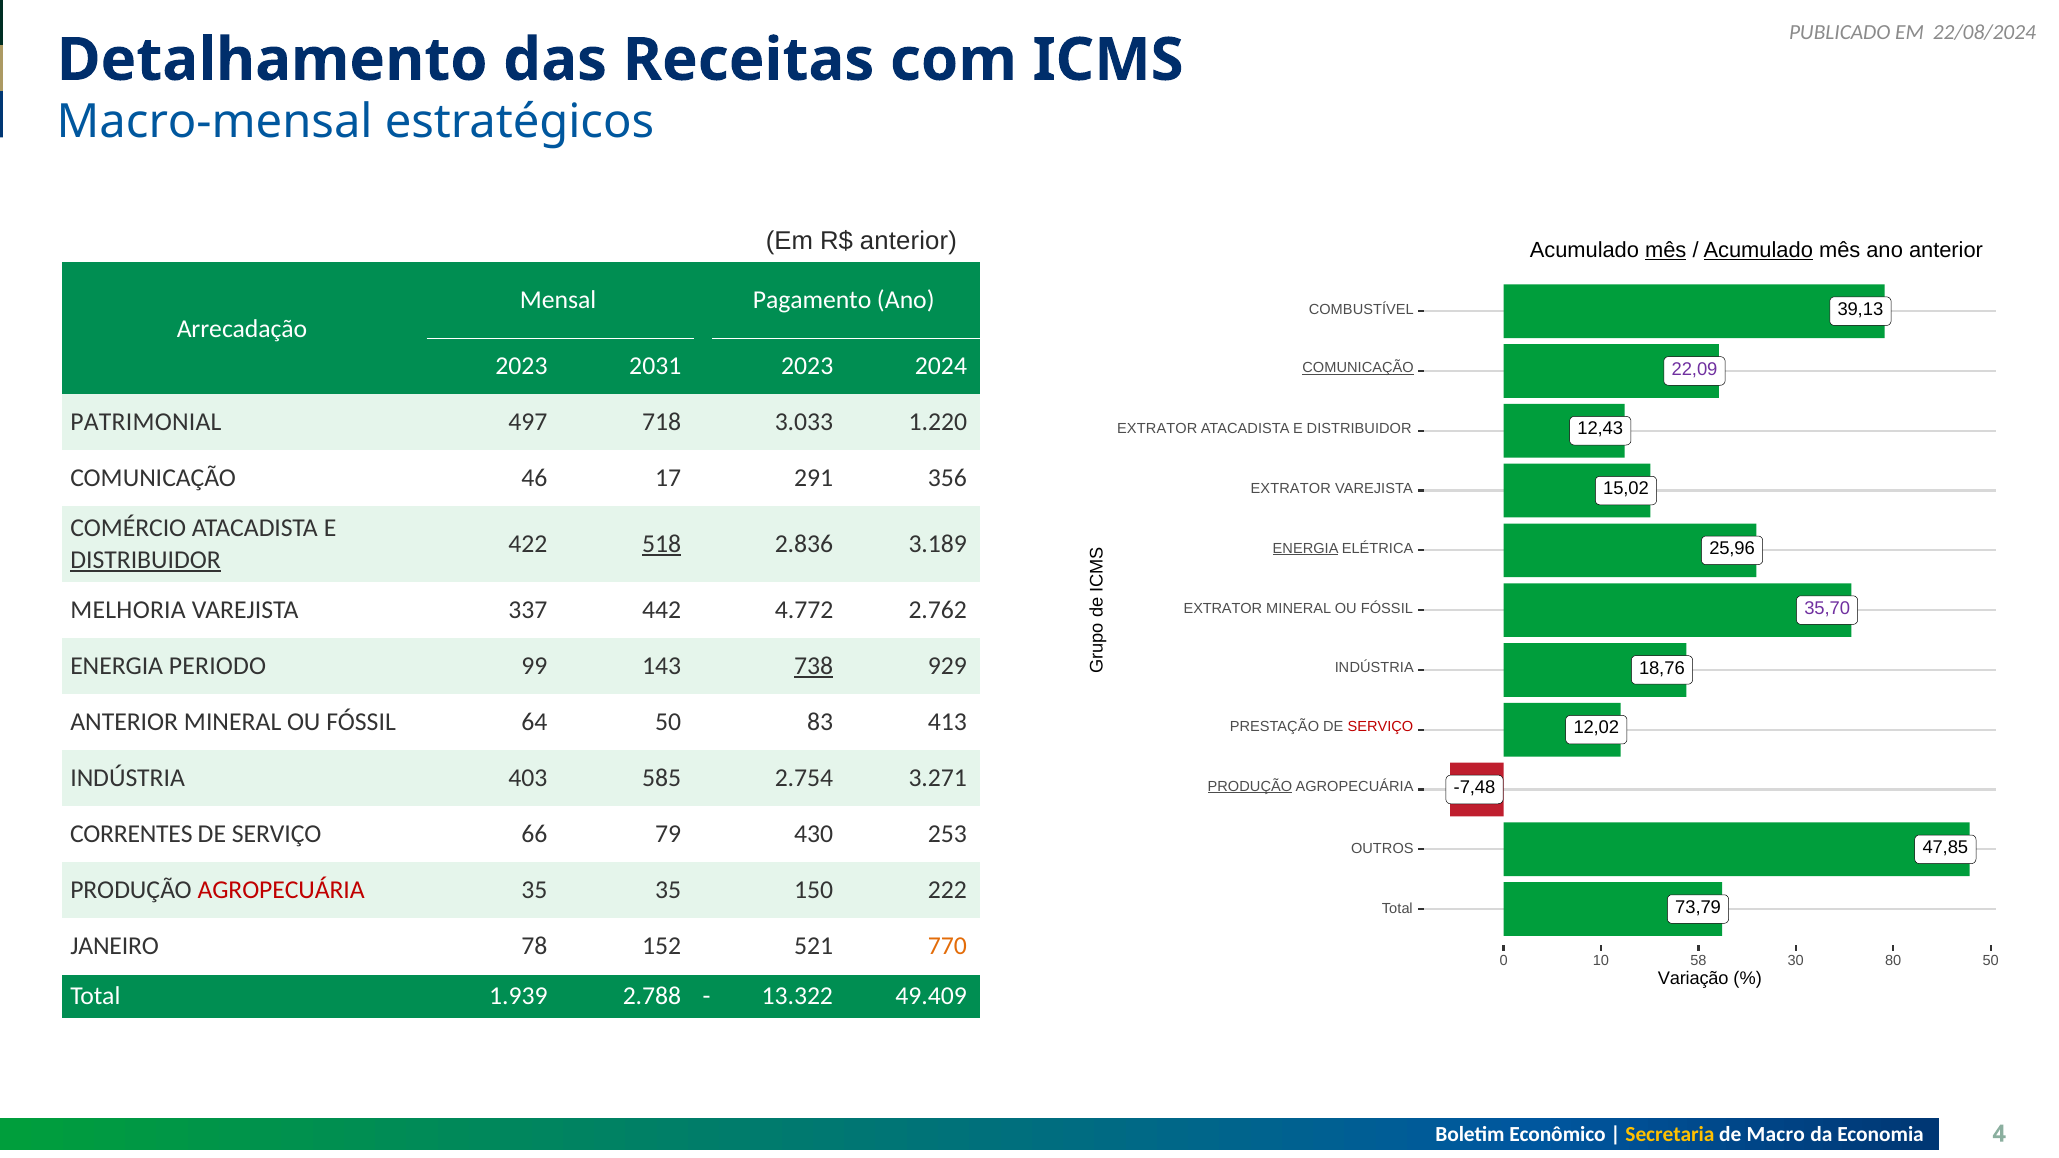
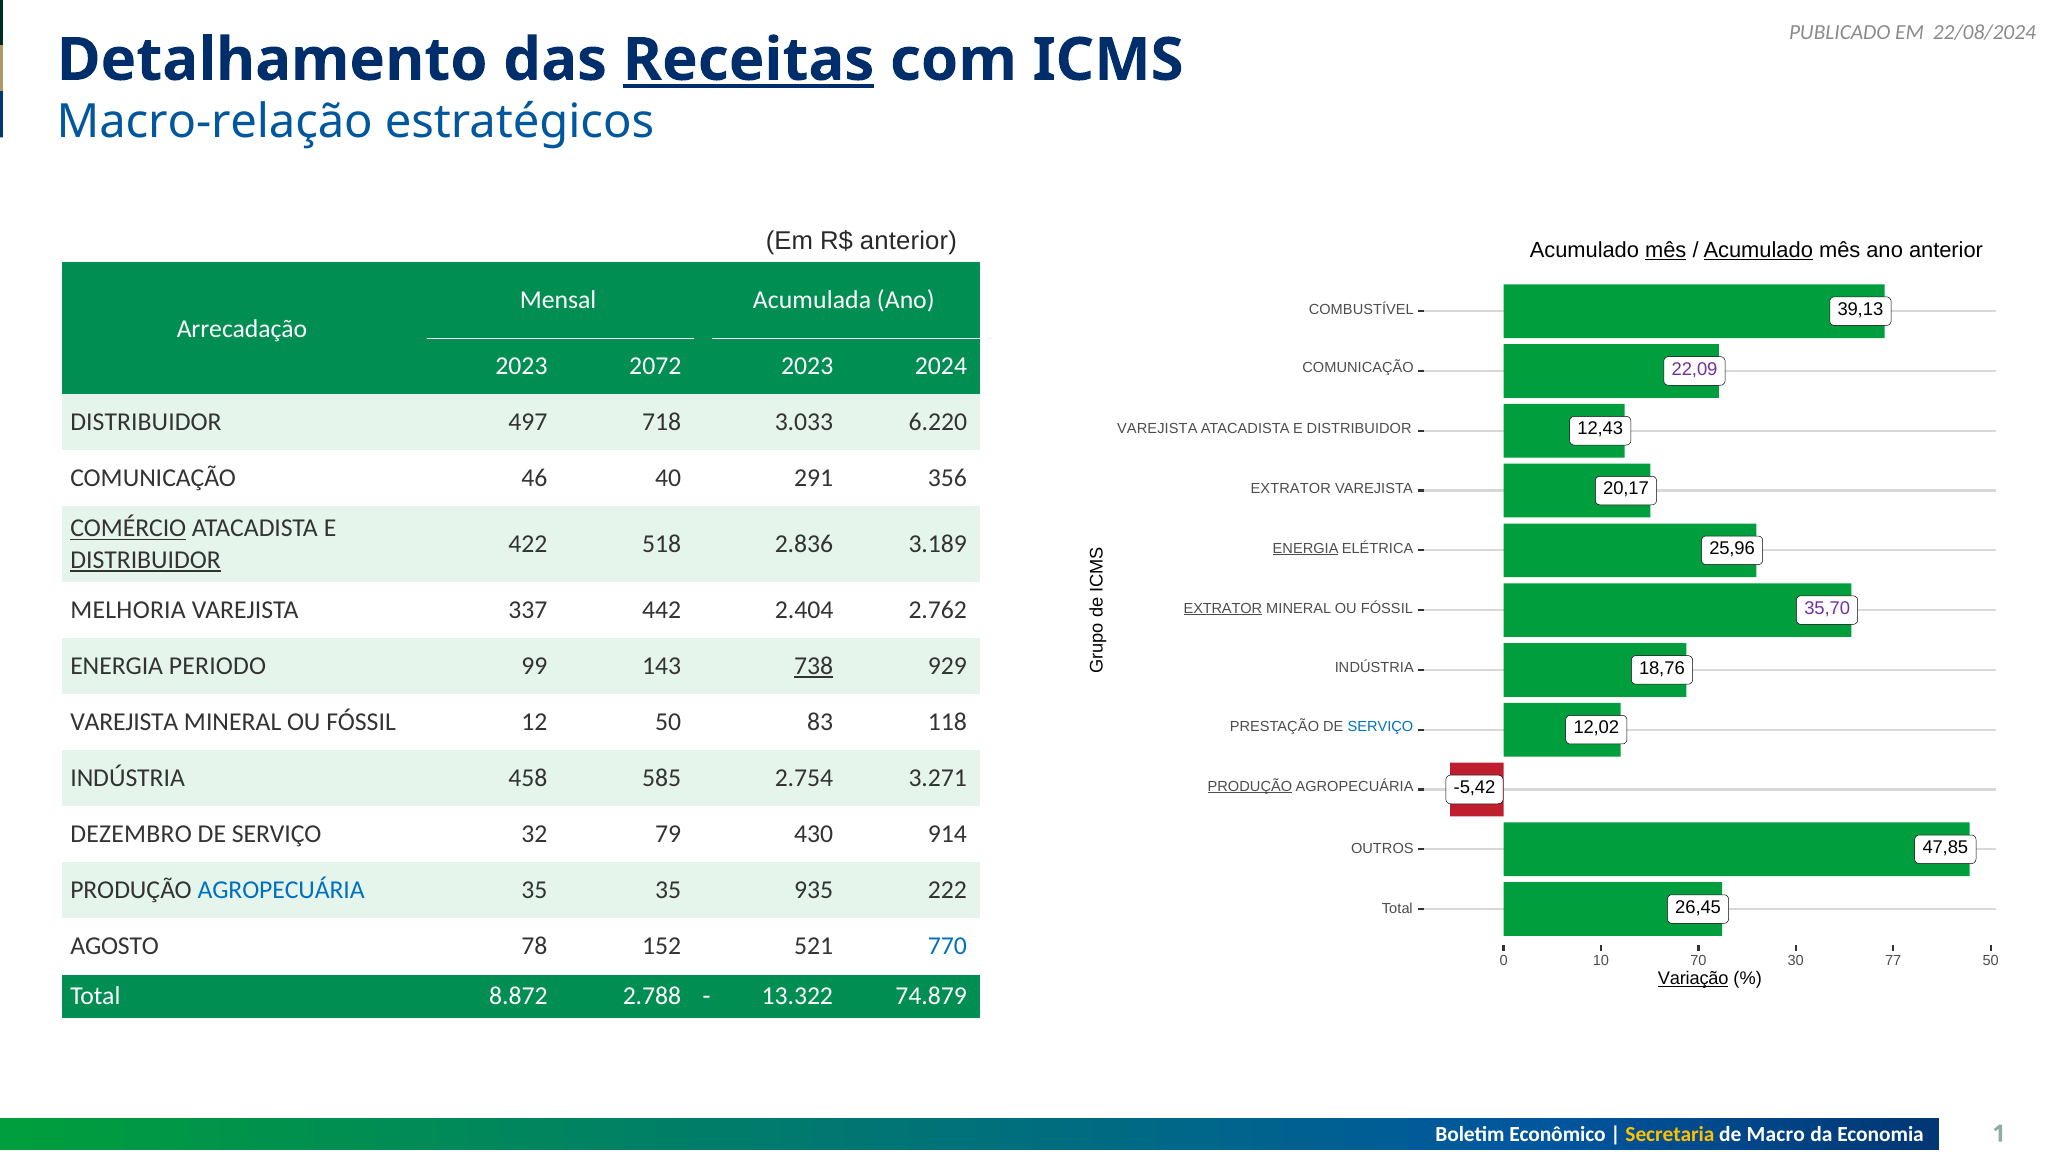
Receitas underline: none -> present
Macro-mensal: Macro-mensal -> Macro-relação
Pagamento: Pagamento -> Acumulada
2031: 2031 -> 2072
COMUNICAÇÃO at (1358, 368) underline: present -> none
PATRIMONIAL at (146, 422): PATRIMONIAL -> DISTRIBUIDOR
1.220: 1.220 -> 6.220
EXTRATOR at (1157, 429): EXTRATOR -> VAREJISTA
17: 17 -> 40
15,02: 15,02 -> 20,17
COMÉRCIO underline: none -> present
518 underline: present -> none
4.772: 4.772 -> 2.404
EXTRATOR at (1223, 608) underline: none -> present
ANTERIOR at (124, 722): ANTERIOR -> VAREJISTA
64: 64 -> 12
413: 413 -> 118
SERVIÇO at (1380, 727) colour: red -> blue
403: 403 -> 458
-7,48: -7,48 -> -5,42
CORRENTES: CORRENTES -> DEZEMBRO
66: 66 -> 32
253: 253 -> 914
AGROPECUÁRIA at (281, 890) colour: red -> blue
150: 150 -> 935
73,79: 73,79 -> 26,45
JANEIRO: JANEIRO -> AGOSTO
770 colour: orange -> blue
58: 58 -> 70
80: 80 -> 77
Variação underline: none -> present
1.939: 1.939 -> 8.872
49.409: 49.409 -> 74.879
4: 4 -> 1
